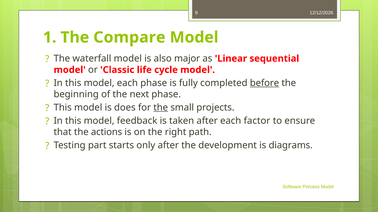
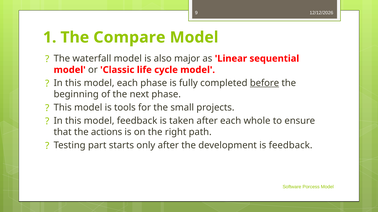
does: does -> tools
the at (161, 108) underline: present -> none
factor: factor -> whole
is diagrams: diagrams -> feedback
